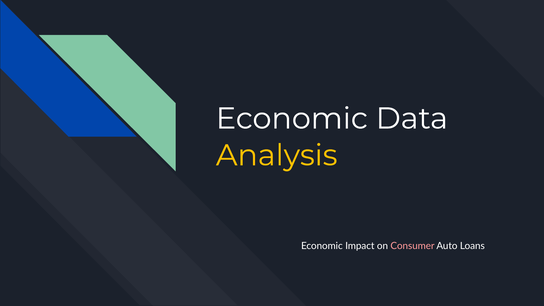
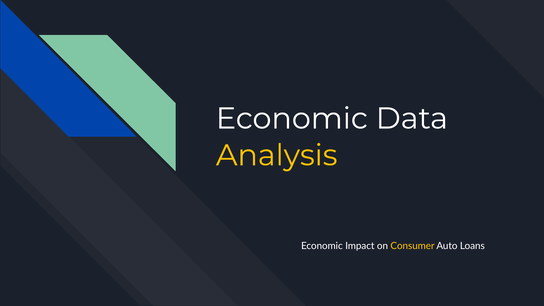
Consumer colour: pink -> yellow
